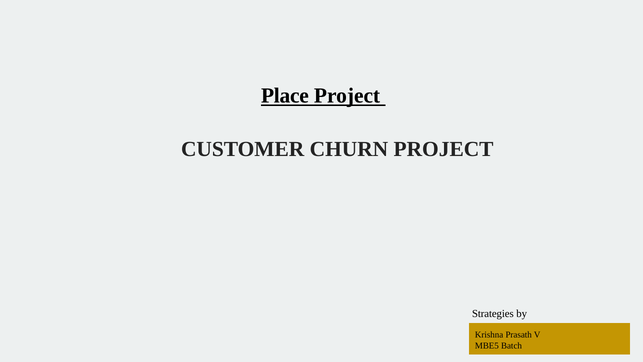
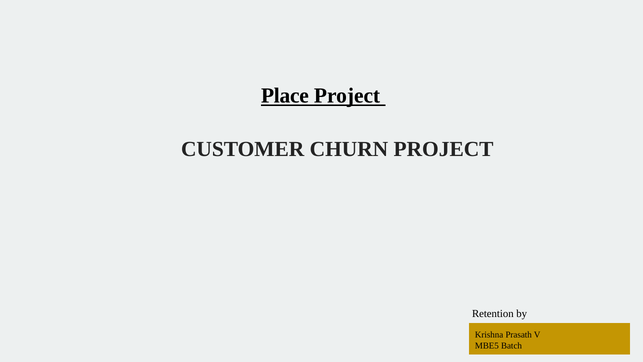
Strategies: Strategies -> Retention
